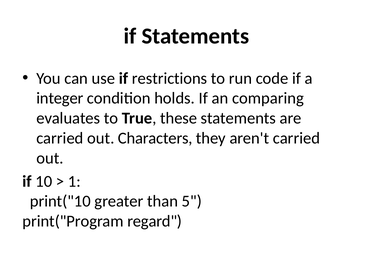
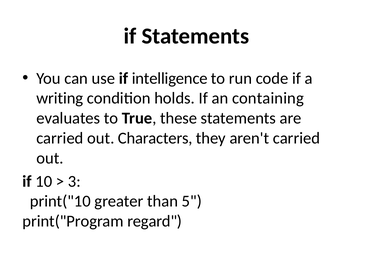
restrictions: restrictions -> intelligence
integer: integer -> writing
comparing: comparing -> containing
1: 1 -> 3
